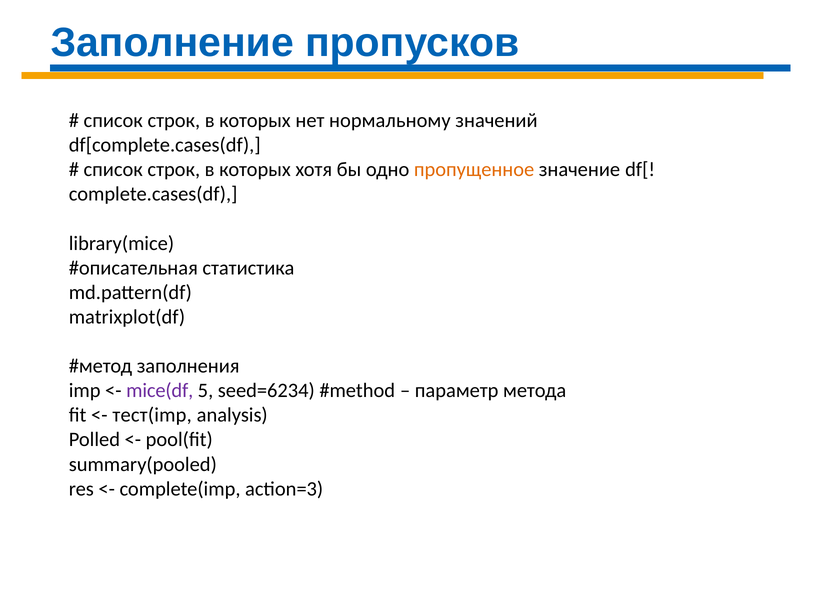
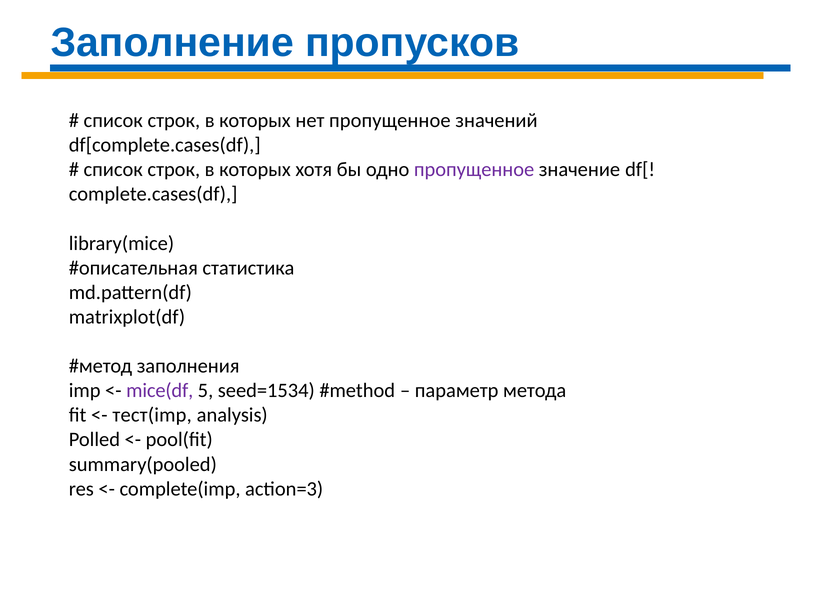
нет нормальному: нормальному -> пропущенное
пропущенное at (474, 170) colour: orange -> purple
seed=6234: seed=6234 -> seed=1534
